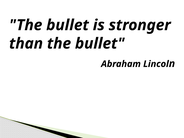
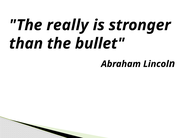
bullet at (68, 25): bullet -> really
